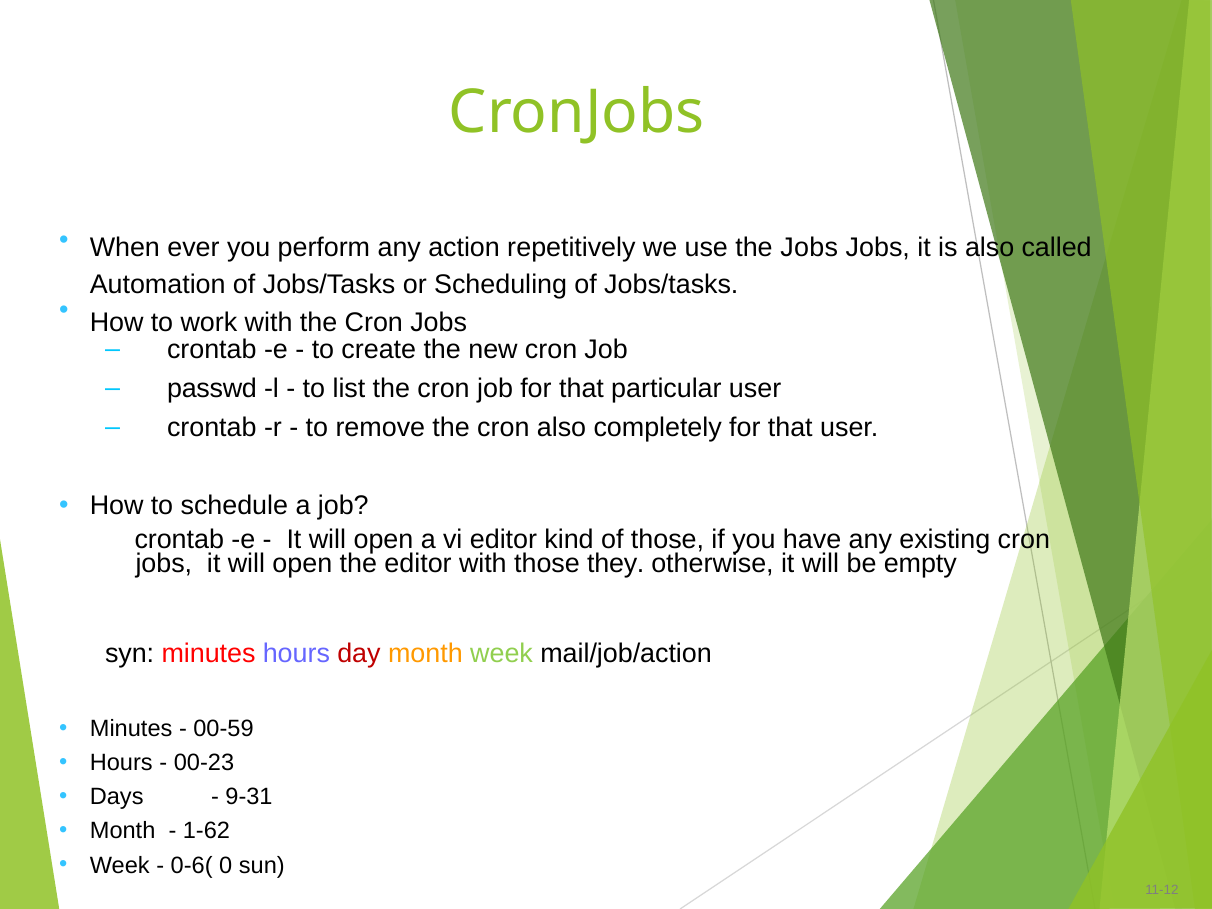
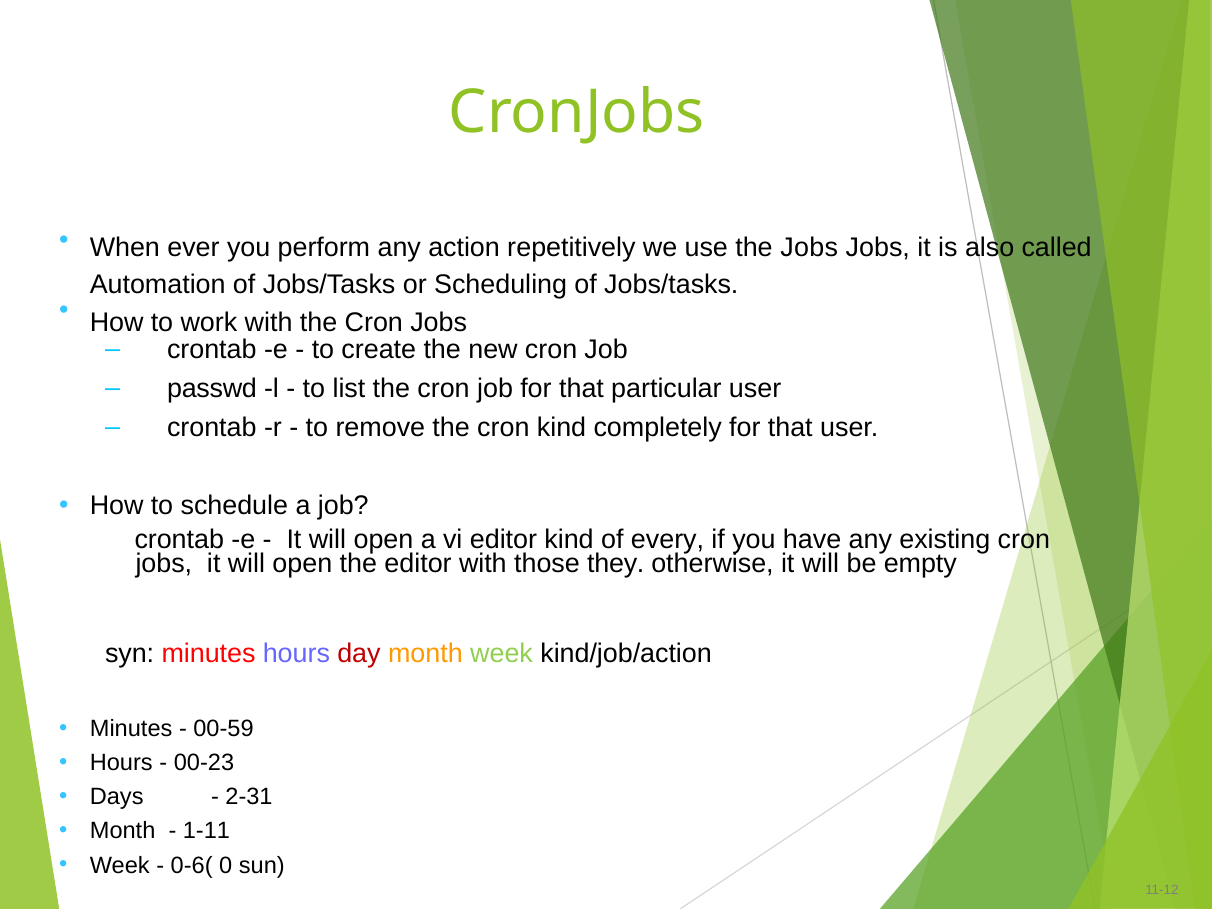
cron also: also -> kind
of those: those -> every
mail/job/action: mail/job/action -> kind/job/action
9-31: 9-31 -> 2-31
1-62: 1-62 -> 1-11
